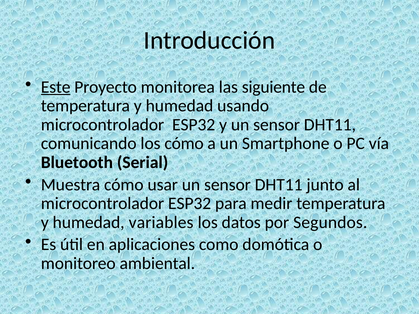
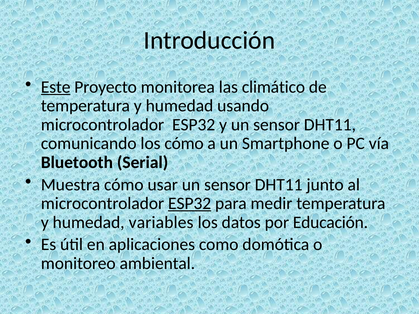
siguiente: siguiente -> climático
ESP32 at (190, 204) underline: none -> present
Segundos: Segundos -> Educación
